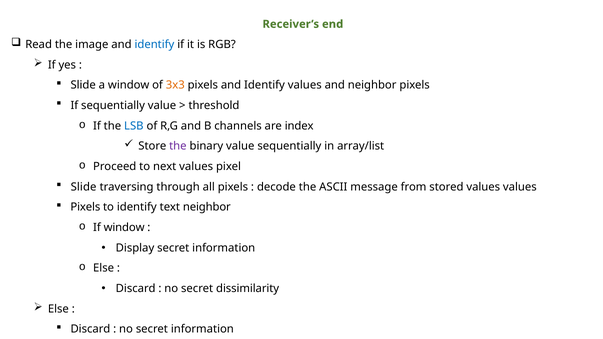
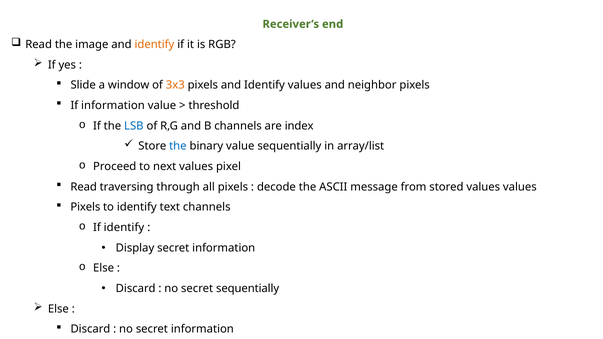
identify at (154, 45) colour: blue -> orange
If sequentially: sequentially -> information
the at (178, 146) colour: purple -> blue
Slide at (84, 187): Slide -> Read
text neighbor: neighbor -> channels
If window: window -> identify
secret dissimilarity: dissimilarity -> sequentially
